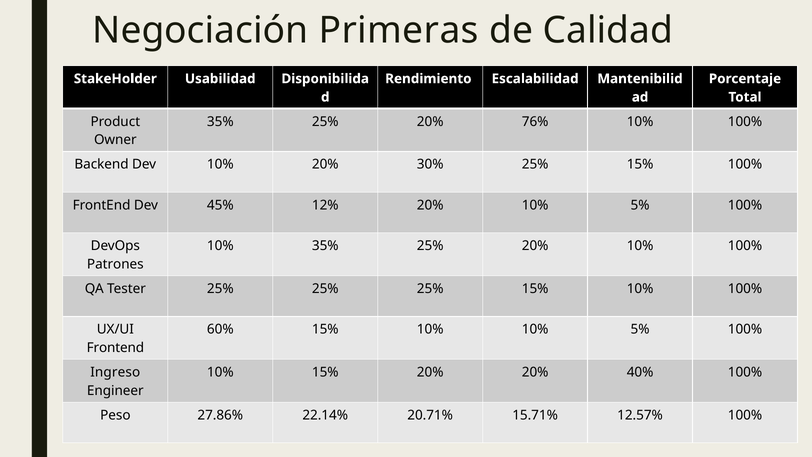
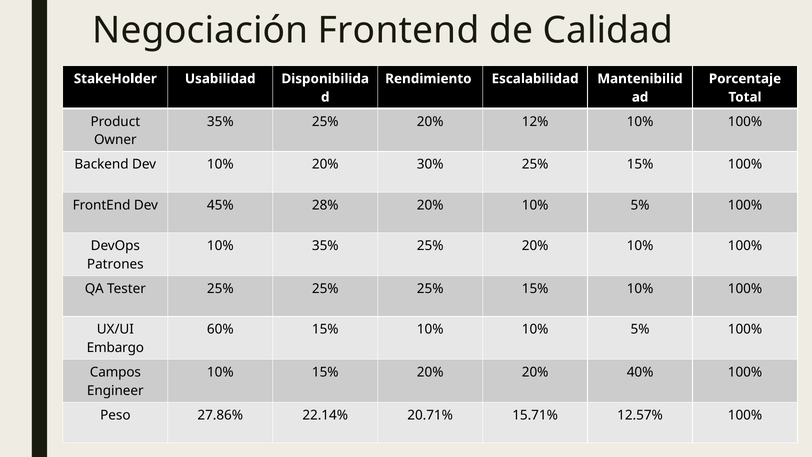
Negociación Primeras: Primeras -> Frontend
76%: 76% -> 12%
12%: 12% -> 28%
Frontend at (115, 348): Frontend -> Embargo
Ingreso: Ingreso -> Campos
